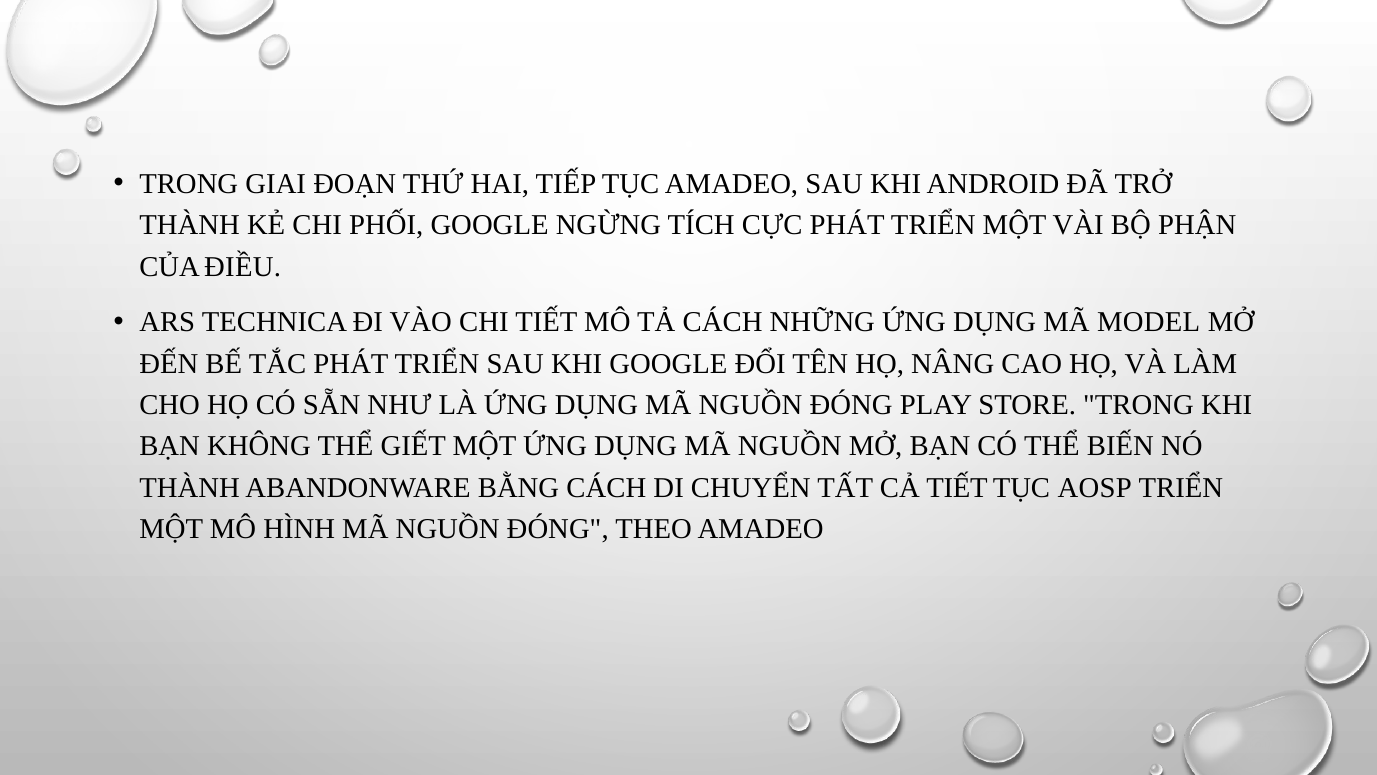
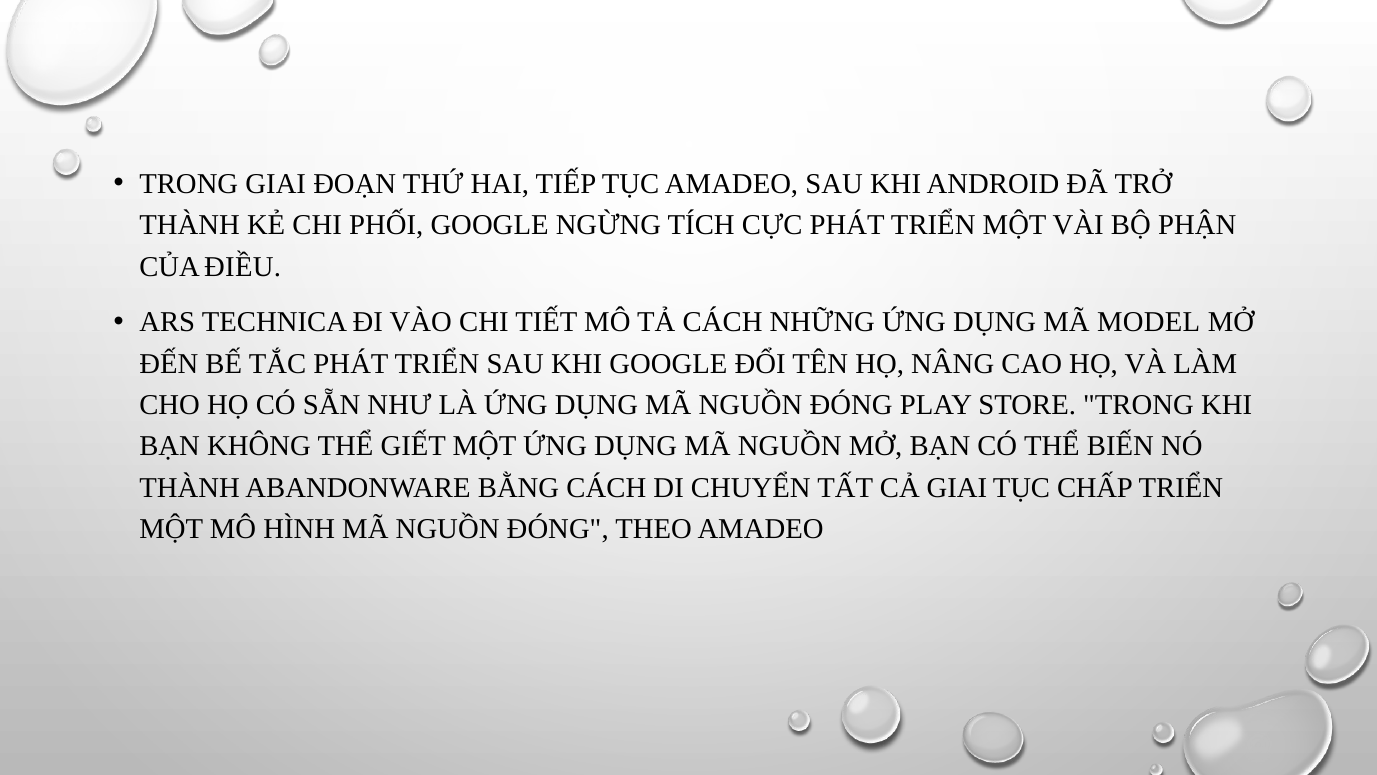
CẢ TIẾT: TIẾT -> GIAI
AOSP: AOSP -> CHẤP
